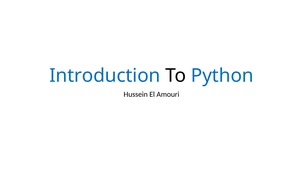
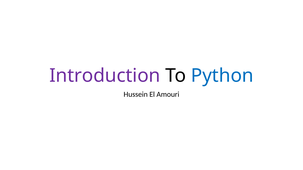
Introduction colour: blue -> purple
